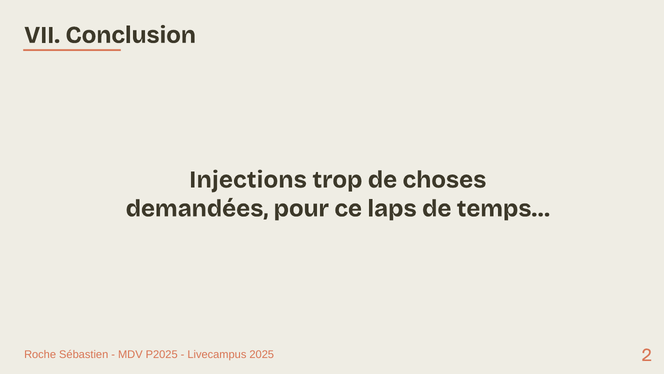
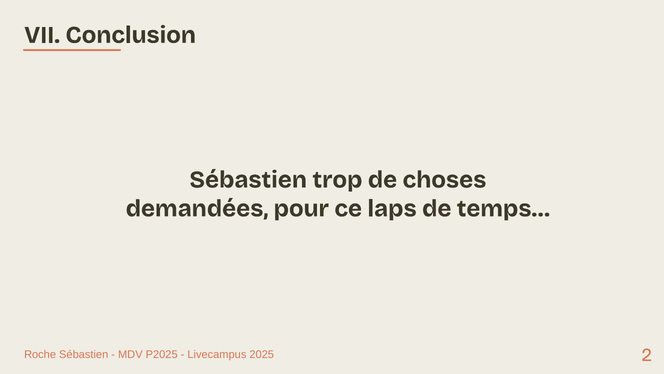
Injections at (248, 179): Injections -> Sébastien
